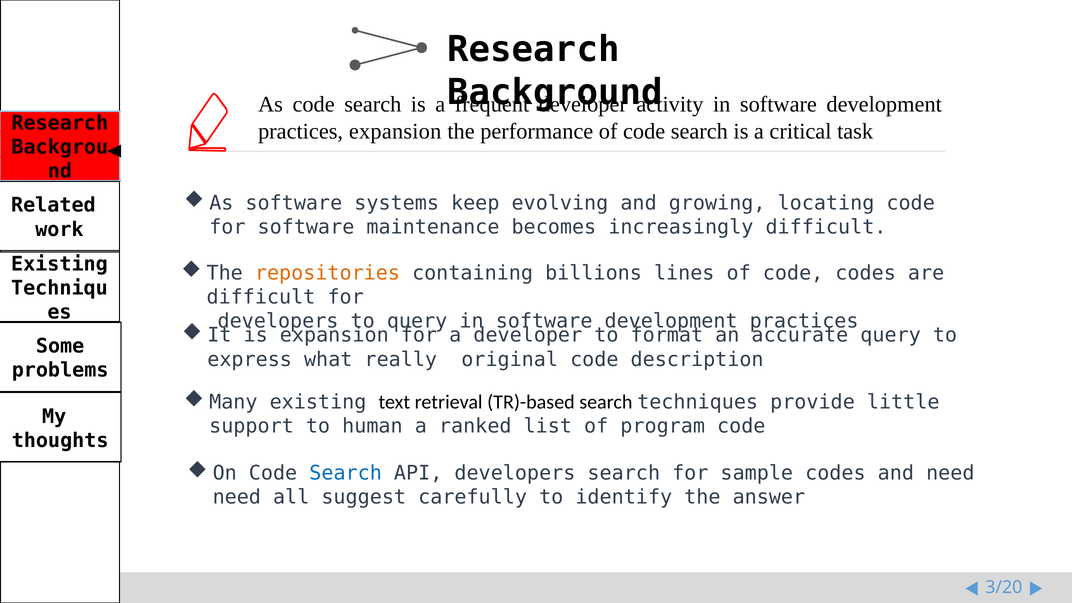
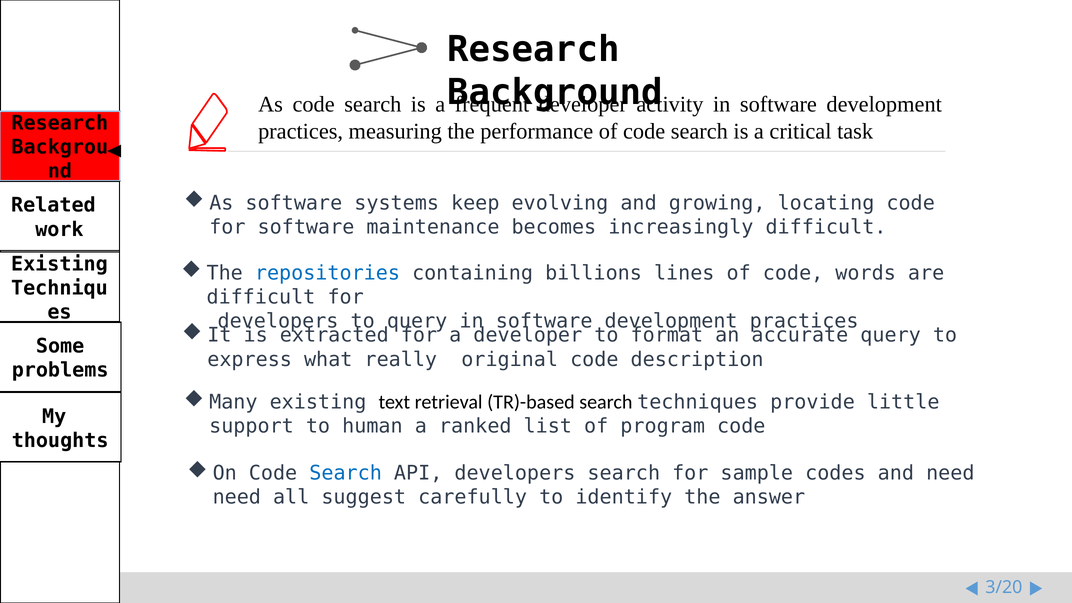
practices expansion: expansion -> measuring
repositories colour: orange -> blue
code codes: codes -> words
is expansion: expansion -> extracted
